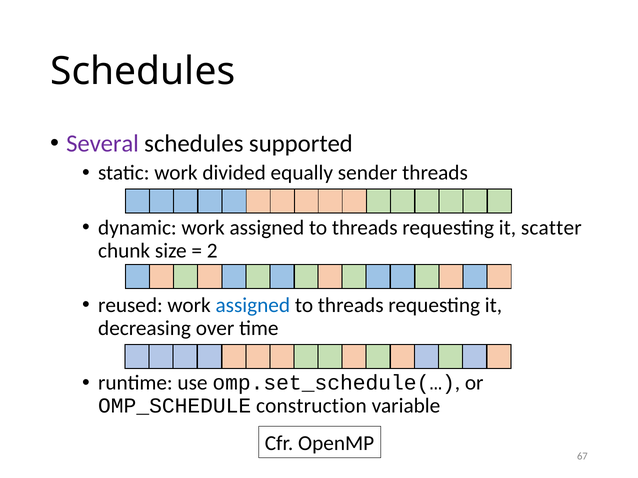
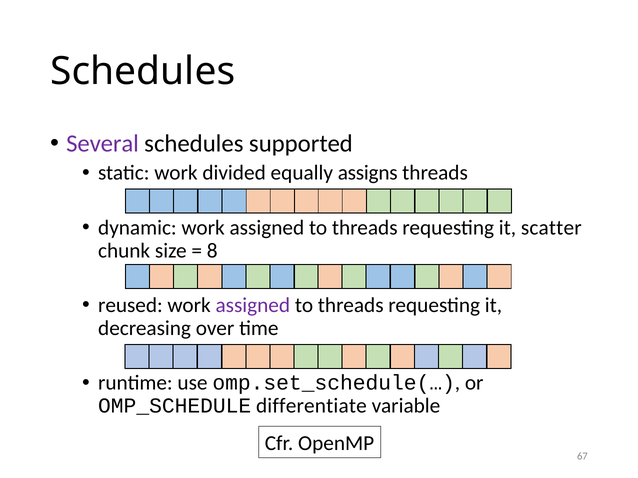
sender: sender -> assigns
2: 2 -> 8
assigned at (253, 306) colour: blue -> purple
construction: construction -> differentiate
